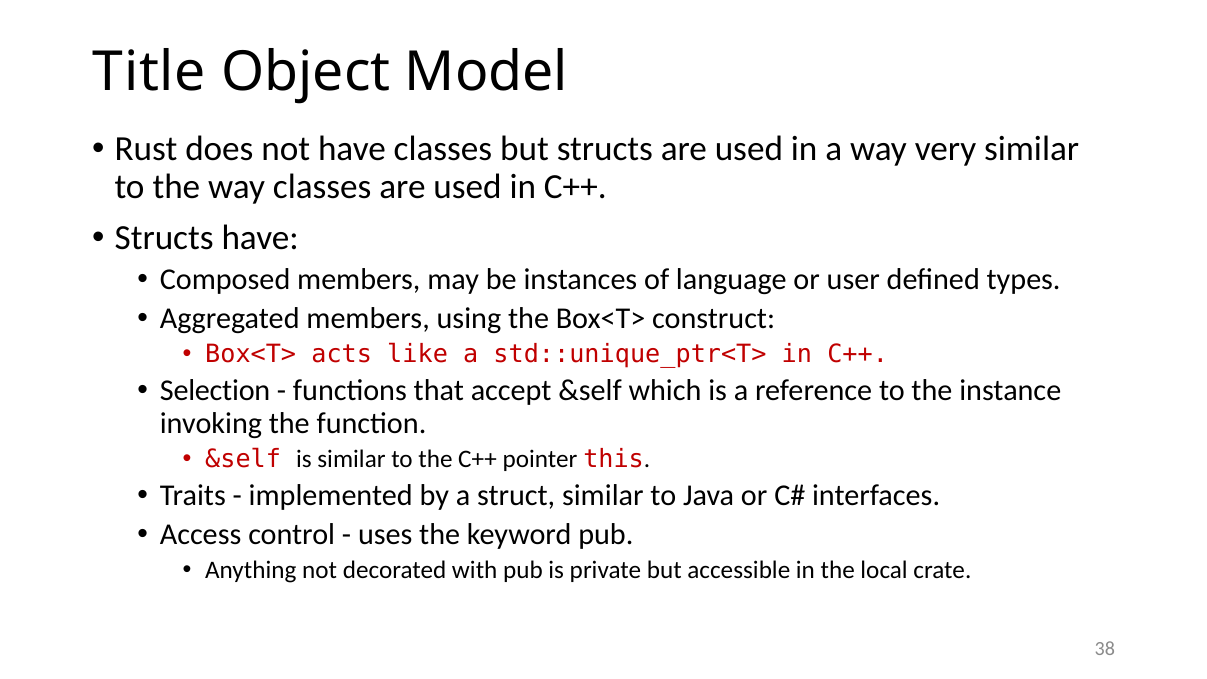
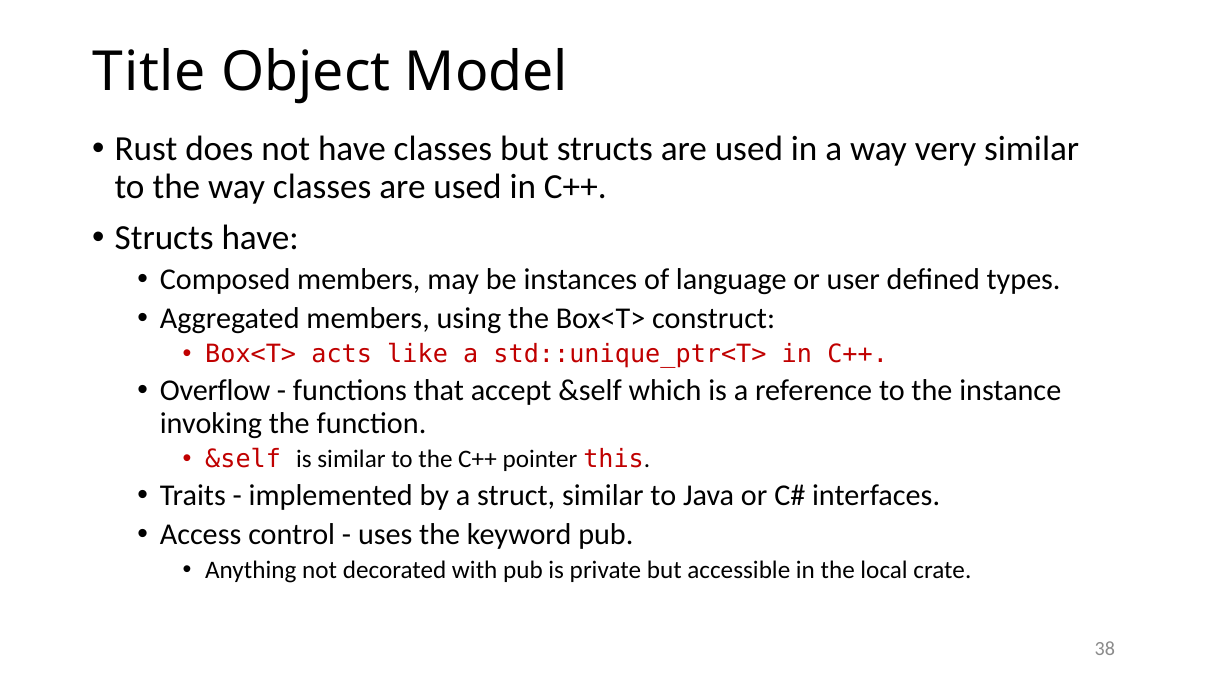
Selection: Selection -> Overflow
